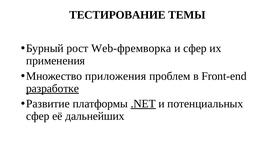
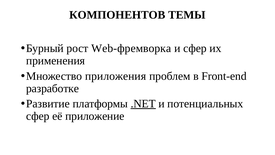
ТЕСТИРОВАНИЕ: ТЕСТИРОВАНИЕ -> КОМПОНЕНТОВ
разработке underline: present -> none
дальнейших: дальнейших -> приложение
